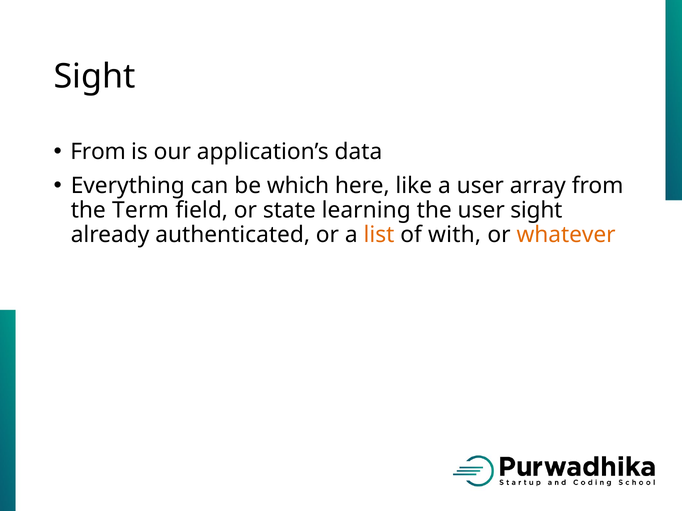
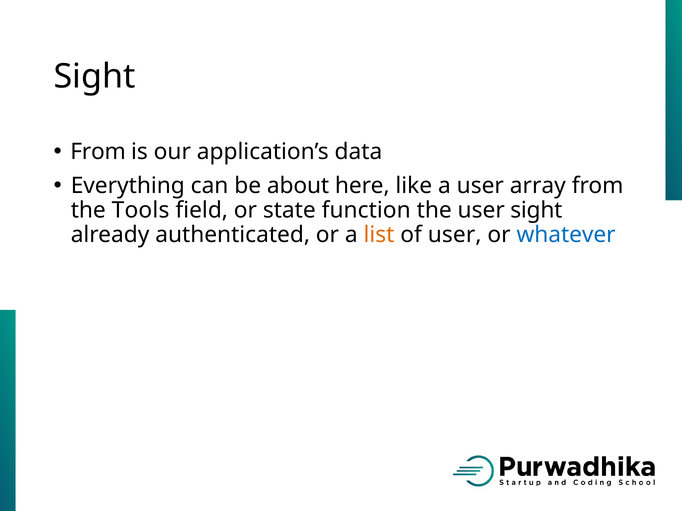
which: which -> about
Term: Term -> Tools
learning: learning -> function
of with: with -> user
whatever colour: orange -> blue
